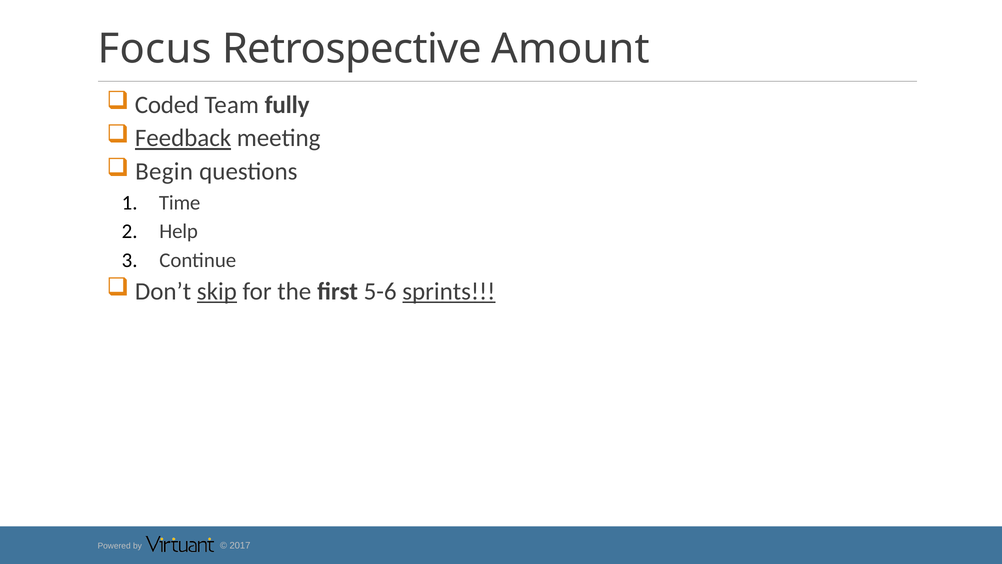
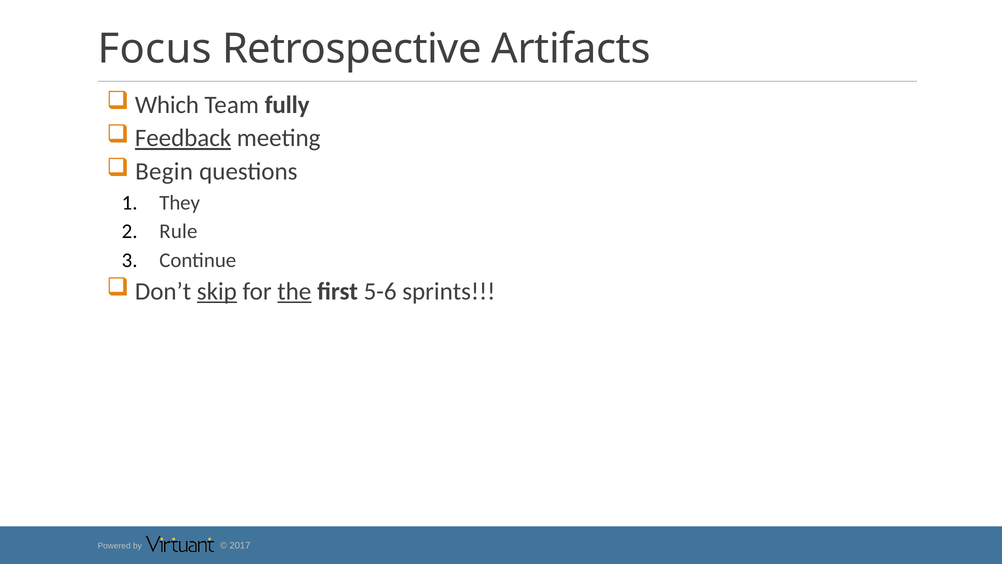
Amount: Amount -> Artifacts
Coded: Coded -> Which
Time: Time -> They
Help: Help -> Rule
the underline: none -> present
sprints underline: present -> none
